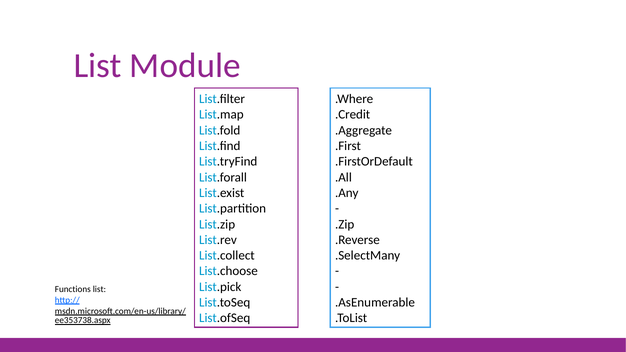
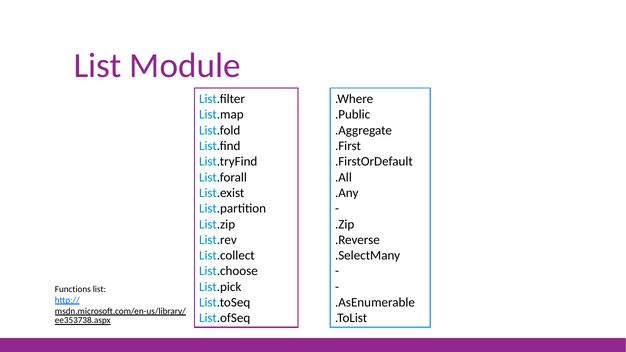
.Credit: .Credit -> .Public
